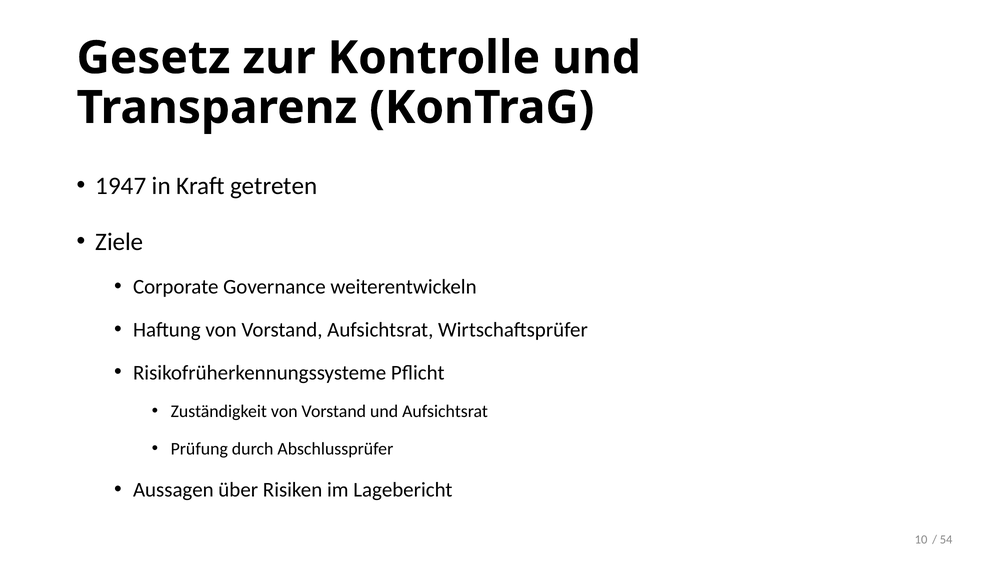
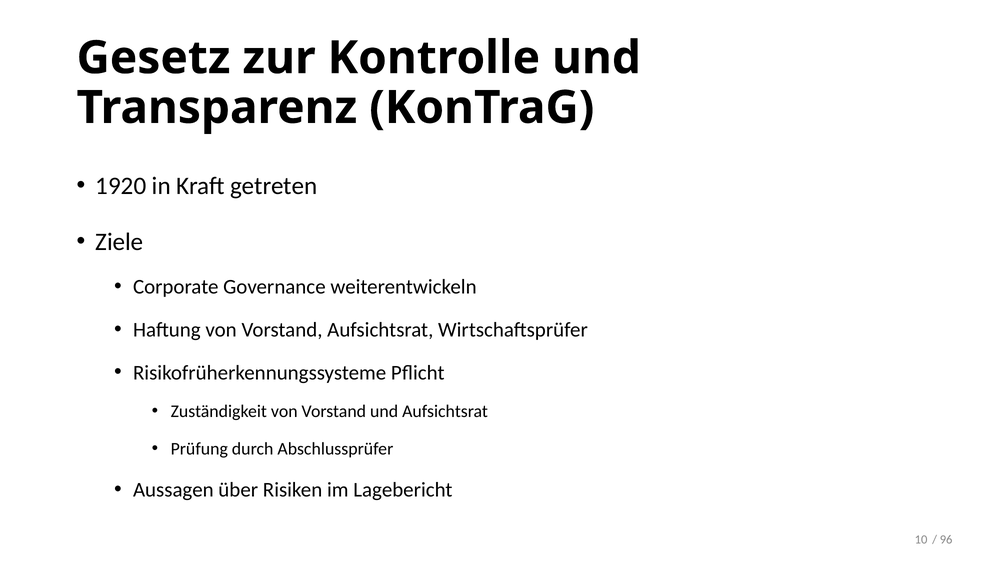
1947: 1947 -> 1920
54: 54 -> 96
